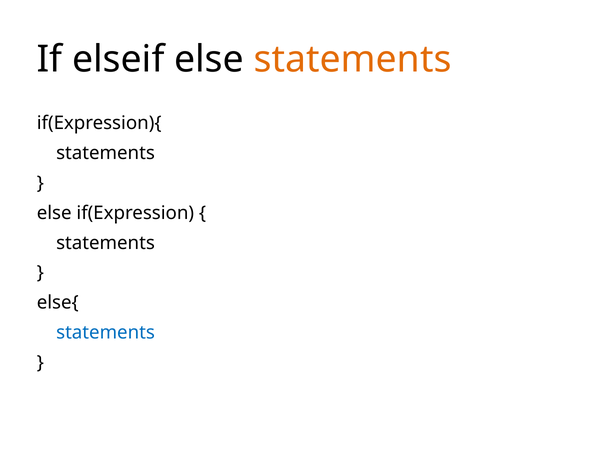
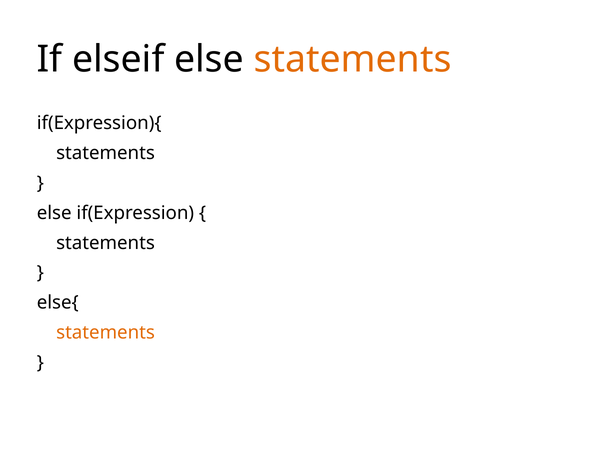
statements at (106, 333) colour: blue -> orange
